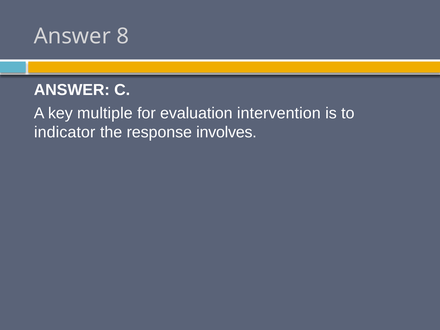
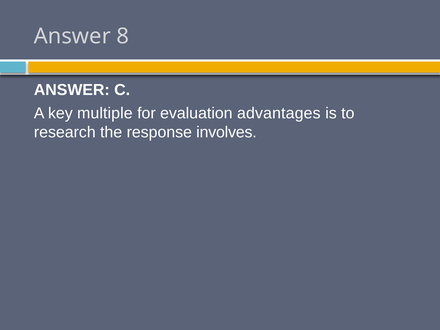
intervention: intervention -> advantages
indicator: indicator -> research
